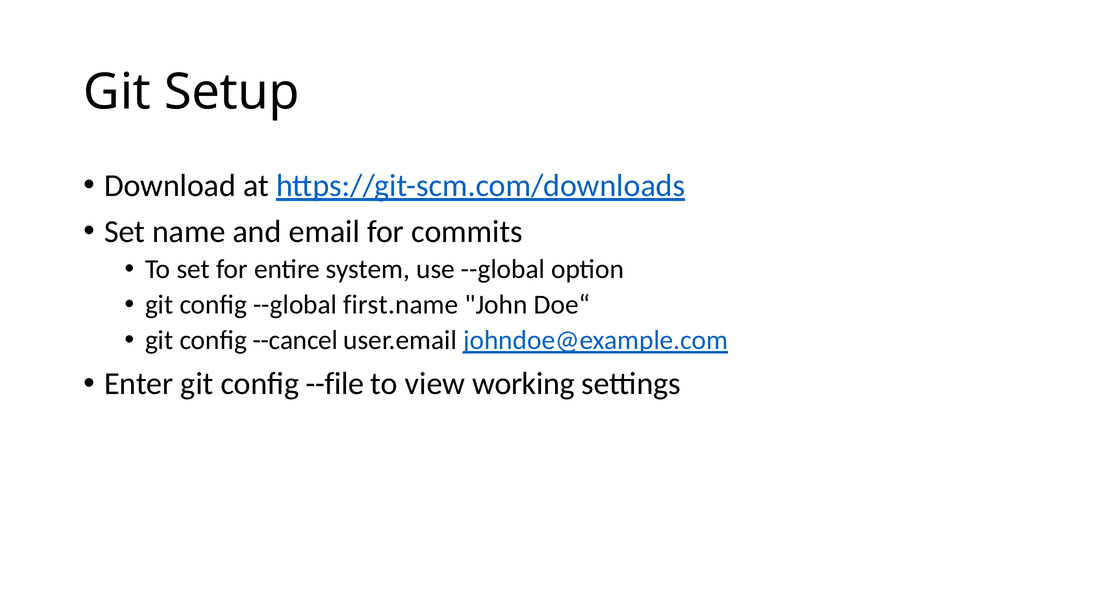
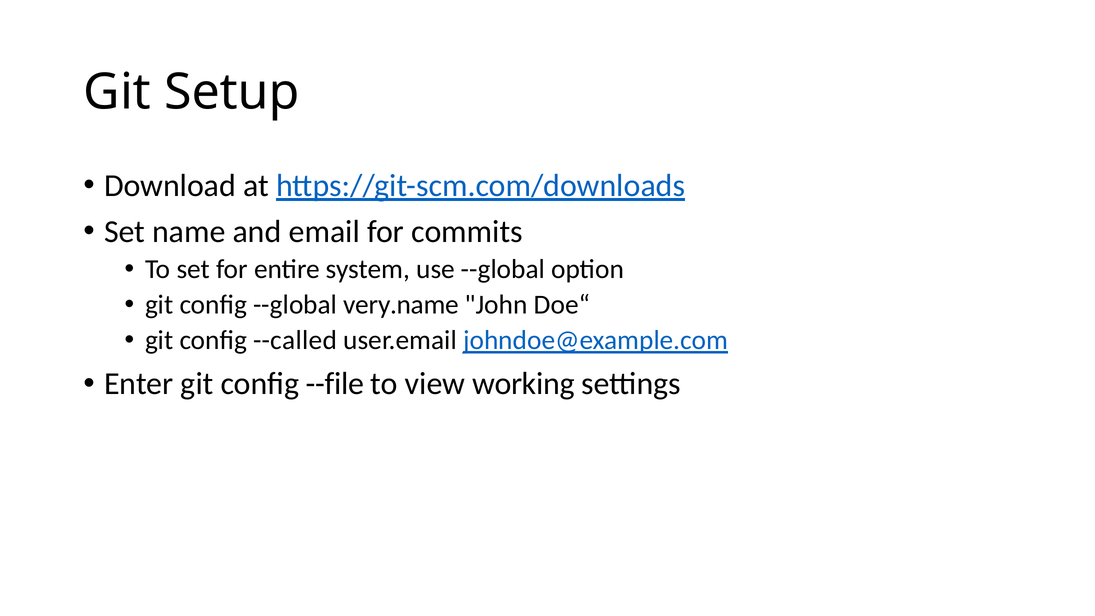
first.name: first.name -> very.name
--cancel: --cancel -> --called
